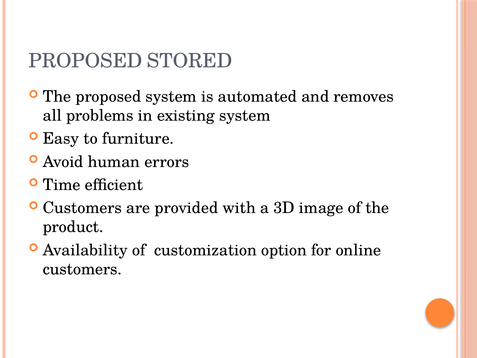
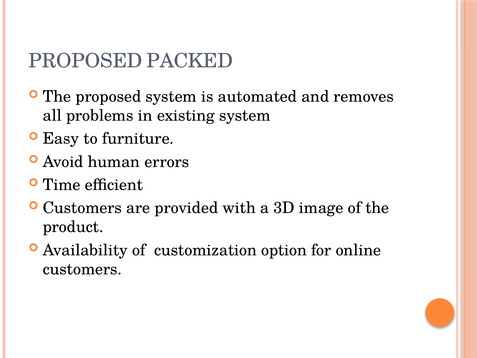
STORED: STORED -> PACKED
